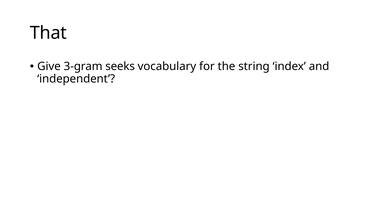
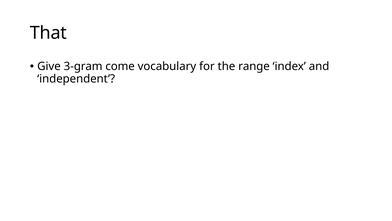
seeks: seeks -> come
string: string -> range
